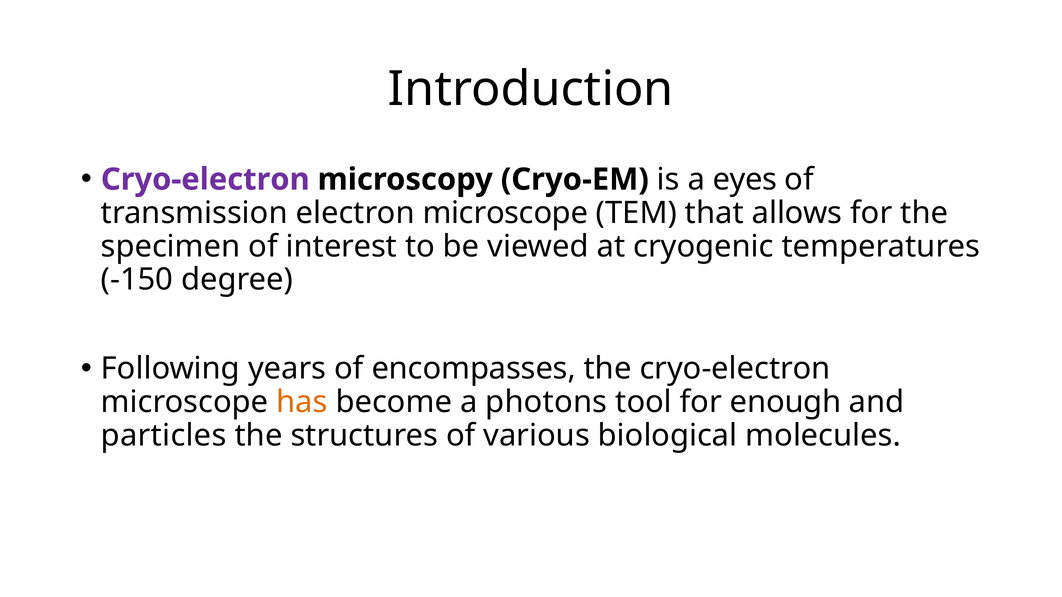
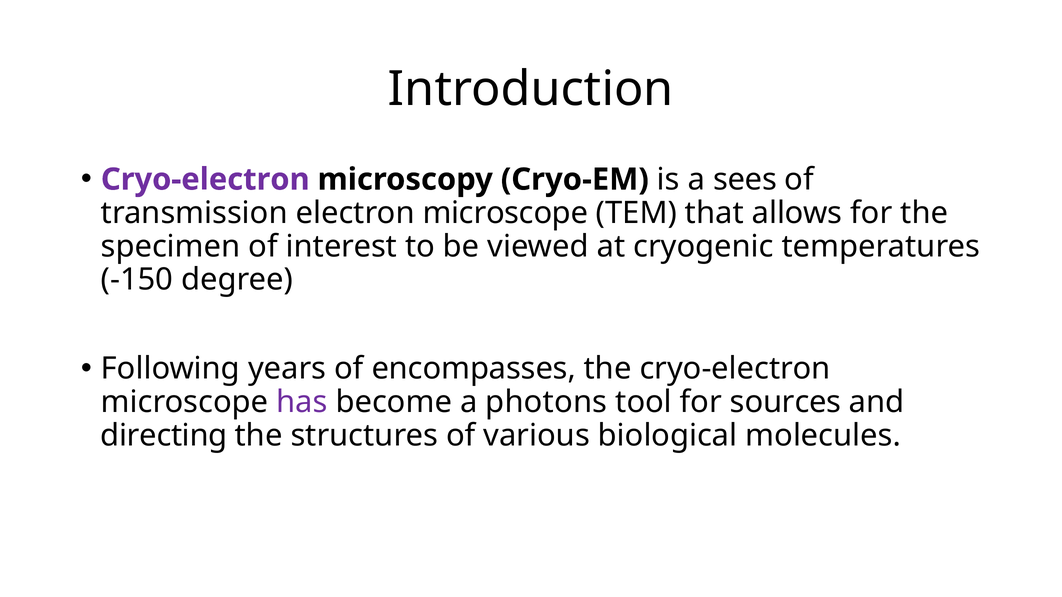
eyes: eyes -> sees
has colour: orange -> purple
enough: enough -> sources
particles: particles -> directing
